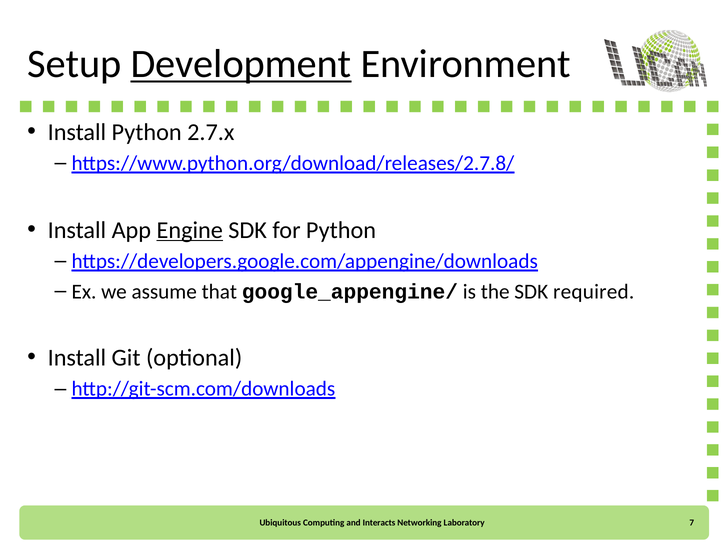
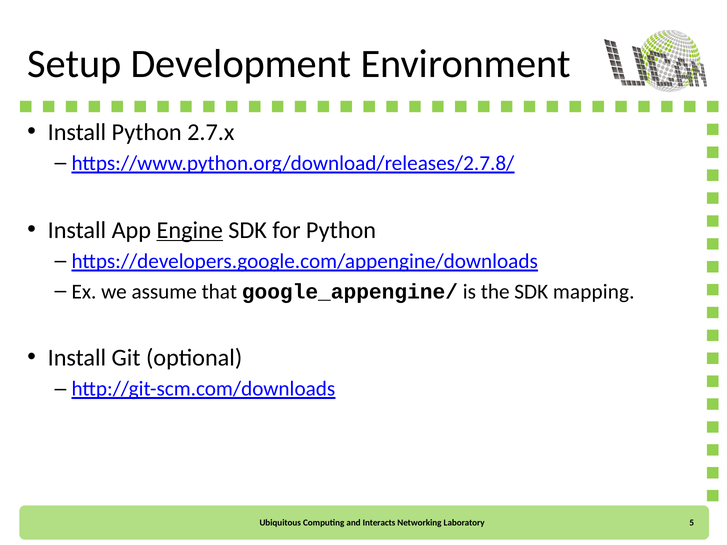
Development underline: present -> none
required: required -> mapping
7: 7 -> 5
